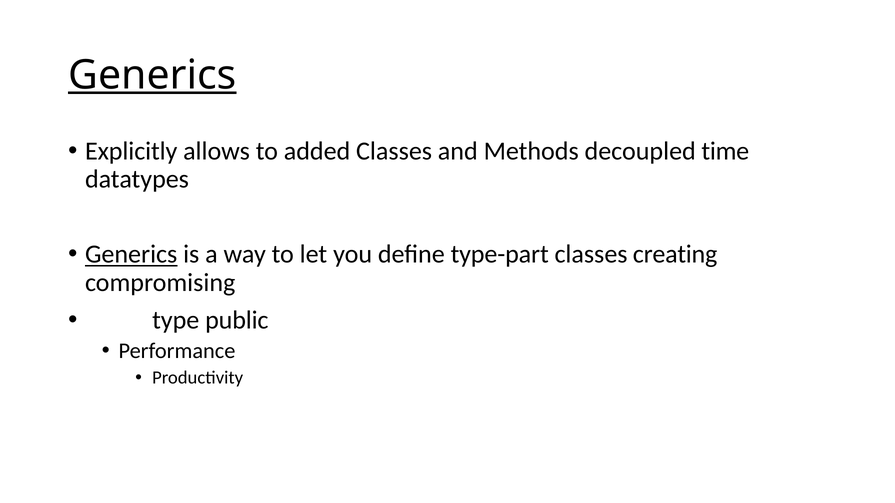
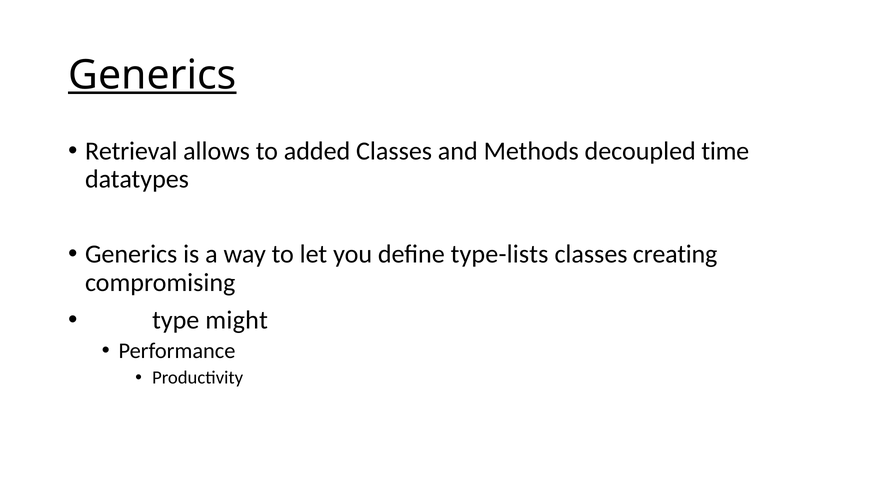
Explicitly: Explicitly -> Retrieval
Generics at (131, 255) underline: present -> none
type-part: type-part -> type-lists
public: public -> might
